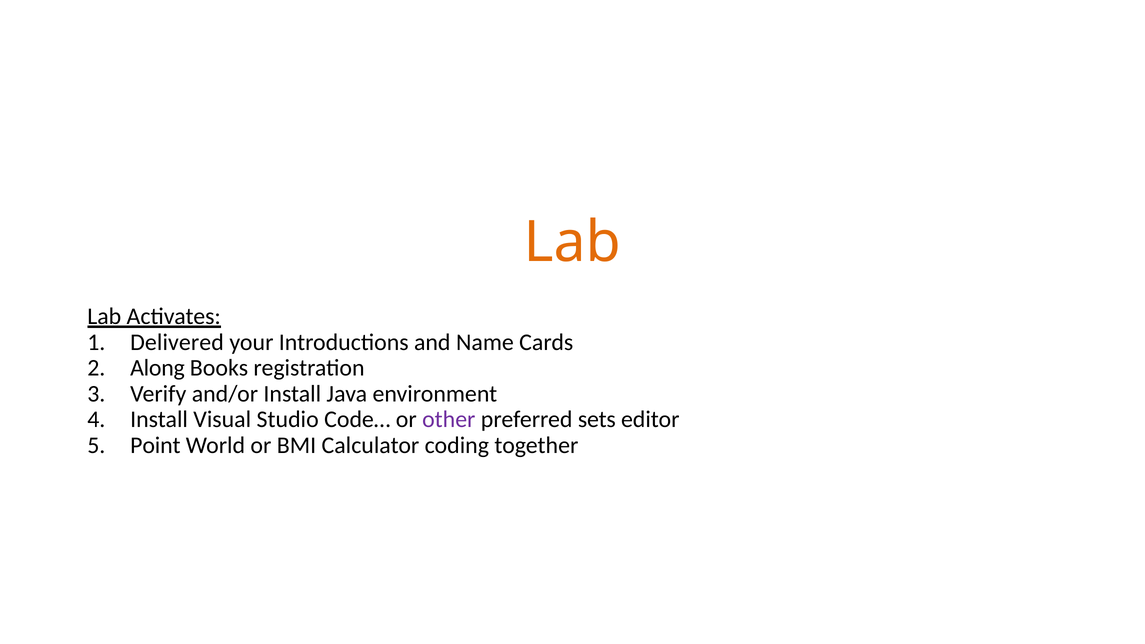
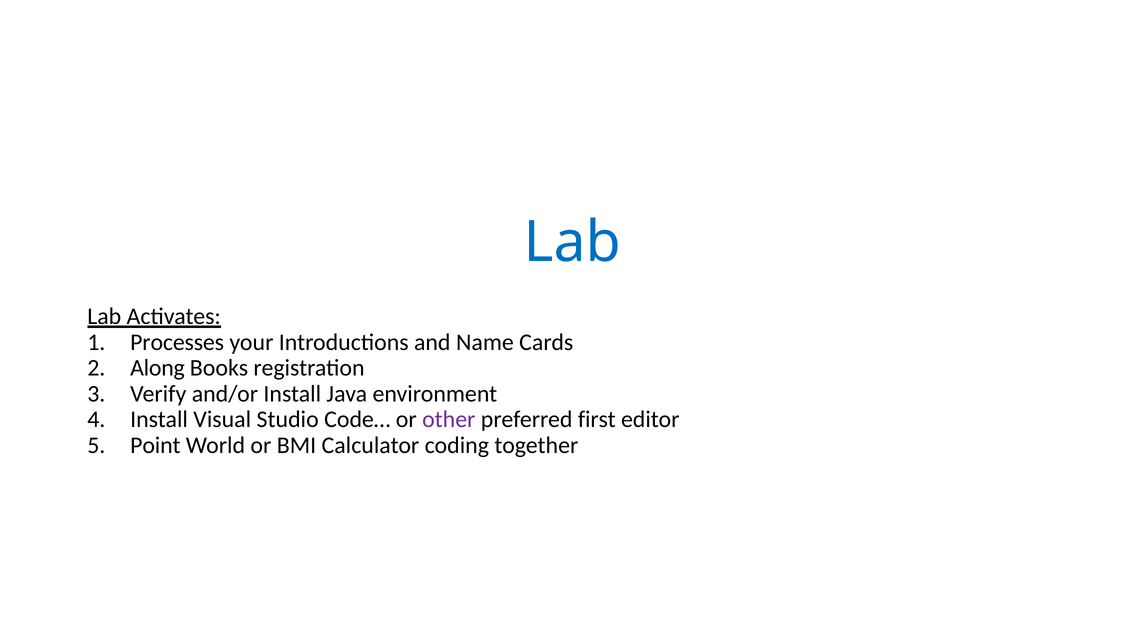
Lab at (572, 243) colour: orange -> blue
Delivered: Delivered -> Processes
sets: sets -> first
